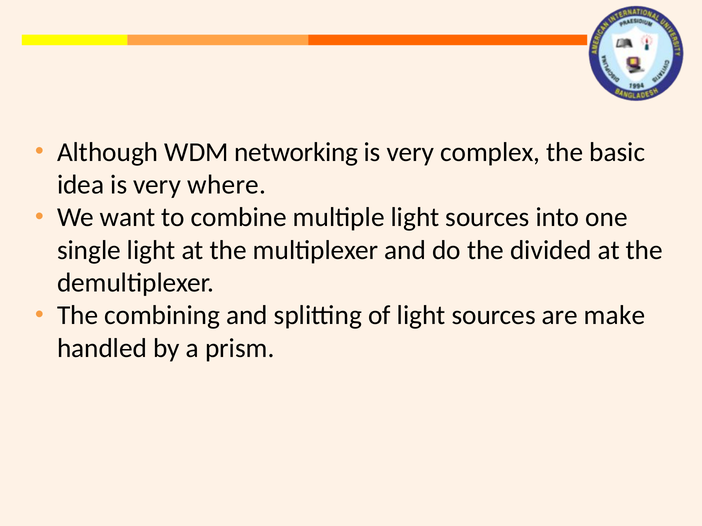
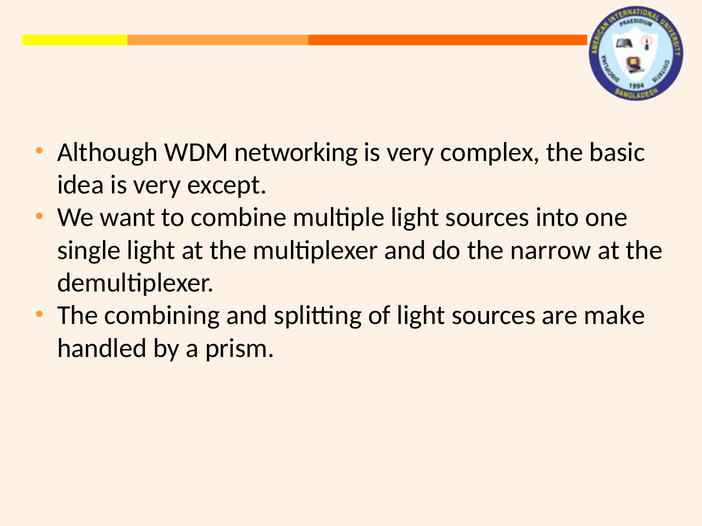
where: where -> except
divided: divided -> narrow
